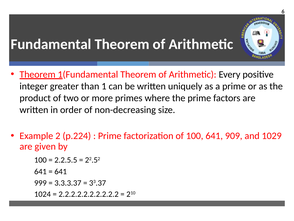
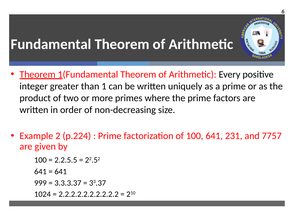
909: 909 -> 231
1029: 1029 -> 7757
